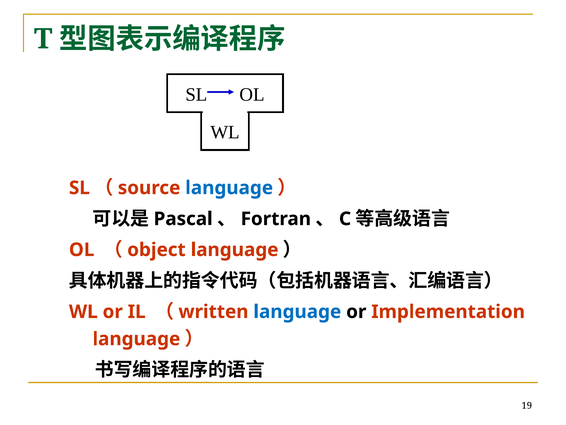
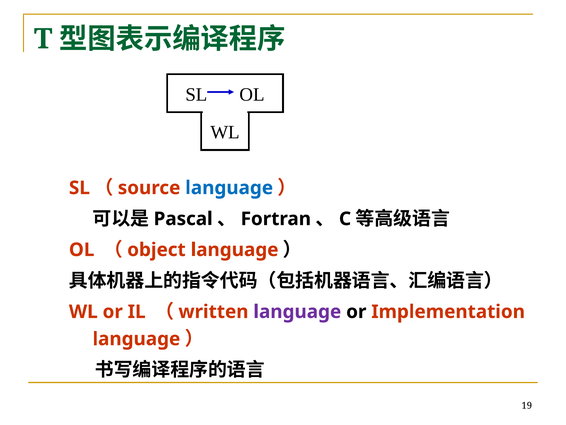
language at (297, 311) colour: blue -> purple
